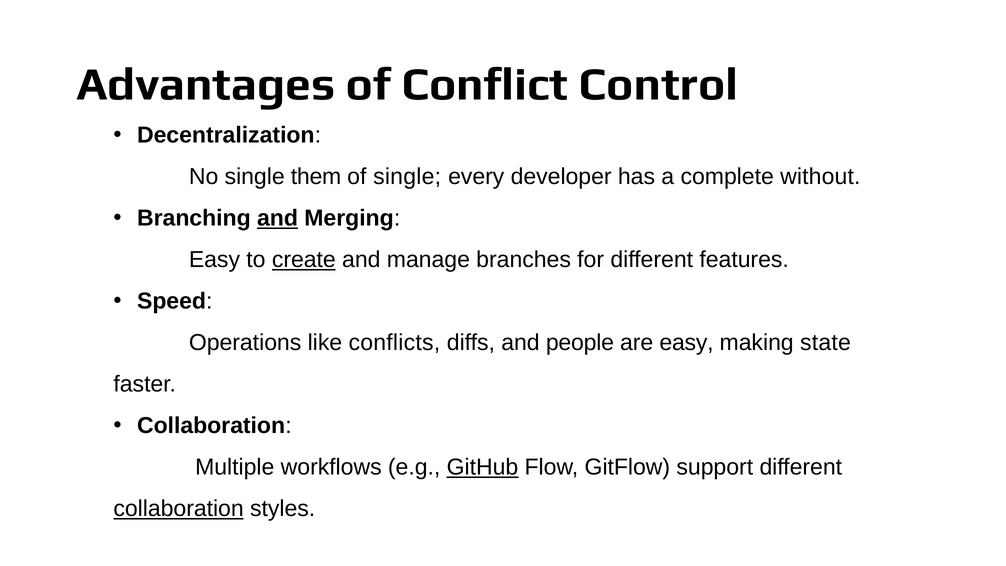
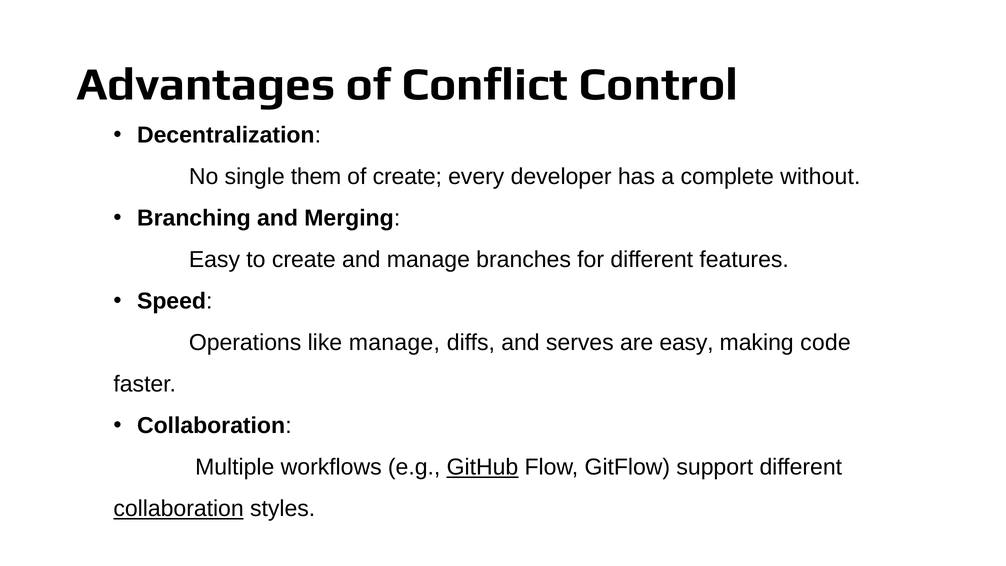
of single: single -> create
and at (278, 218) underline: present -> none
create at (304, 260) underline: present -> none
like conflicts: conflicts -> manage
people: people -> serves
state: state -> code
